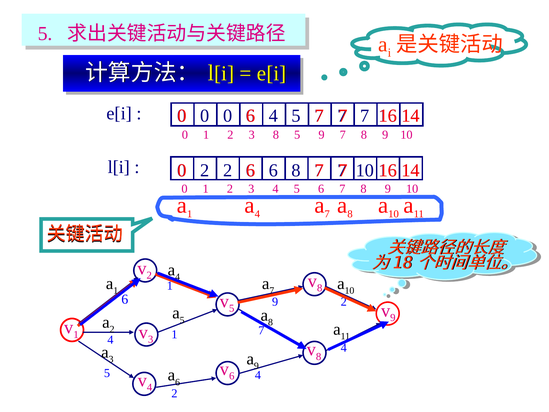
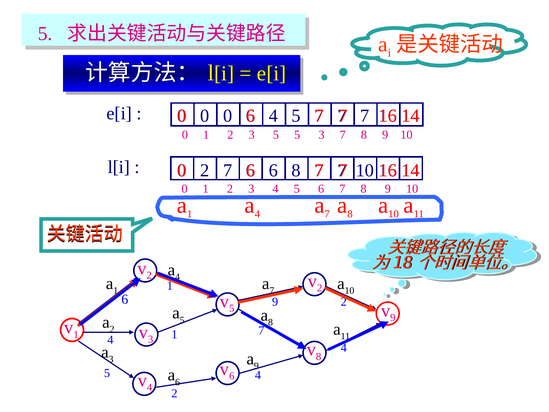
3 8: 8 -> 5
5 9: 9 -> 3
2 2: 2 -> 7
8 at (320, 288): 8 -> 2
